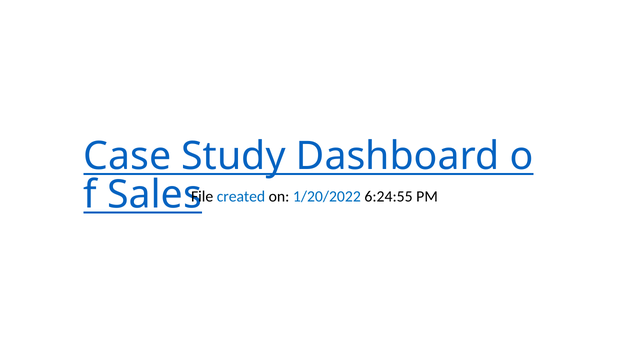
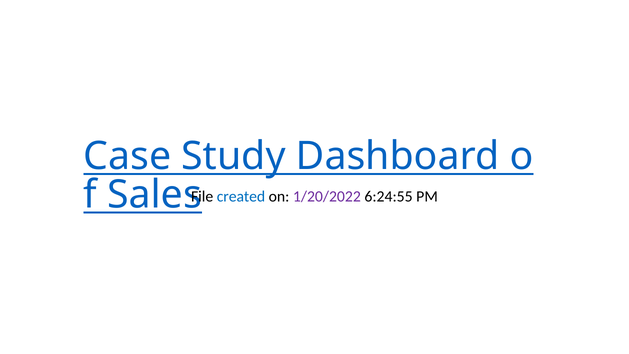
1/20/2022 colour: blue -> purple
